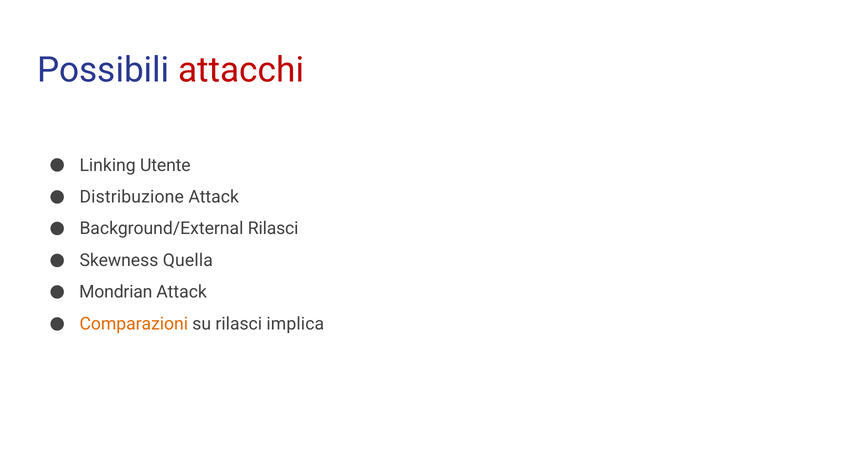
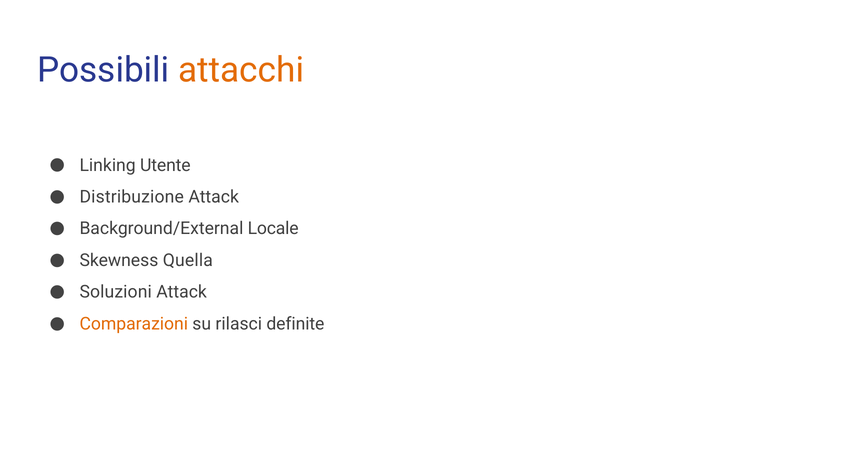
attacchi colour: red -> orange
Background/External Rilasci: Rilasci -> Locale
Mondrian: Mondrian -> Soluzioni
implica: implica -> definite
